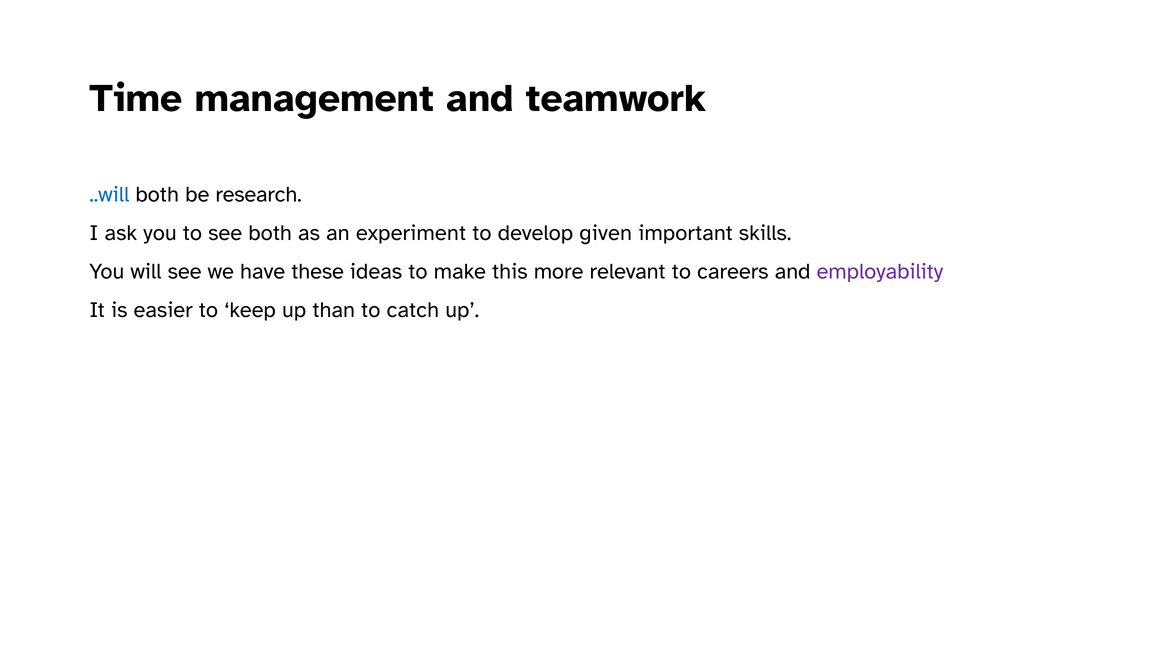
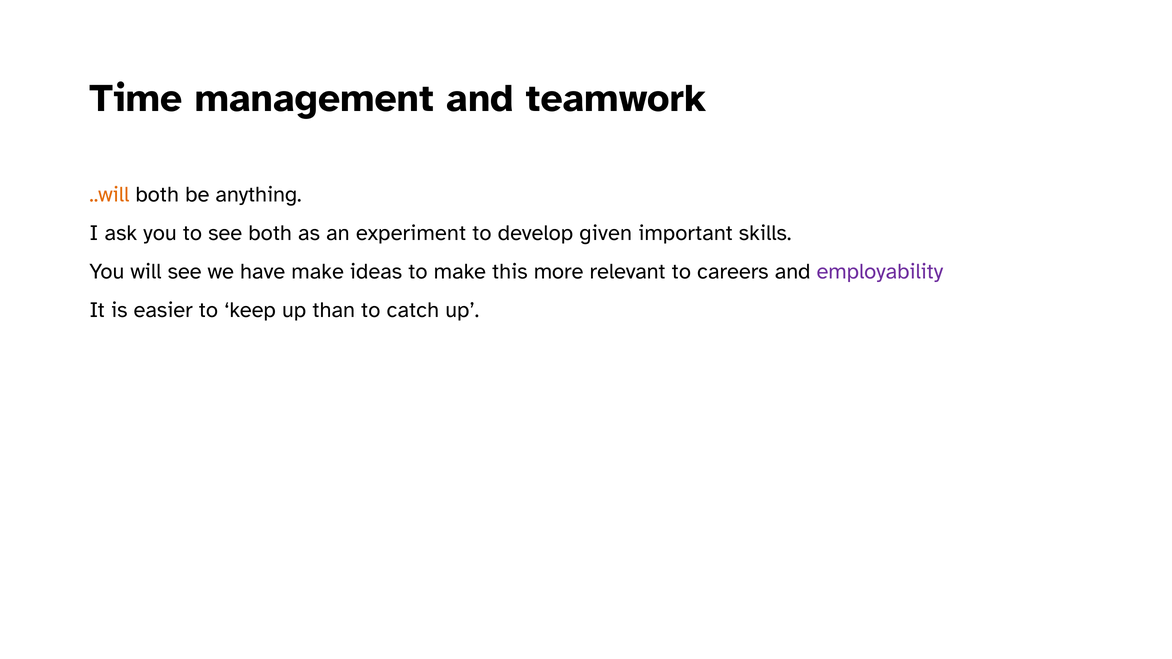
..will colour: blue -> orange
research: research -> anything
have these: these -> make
